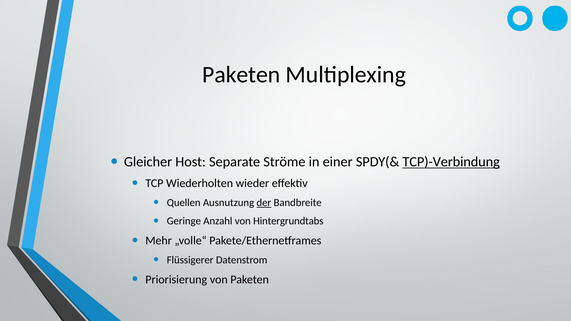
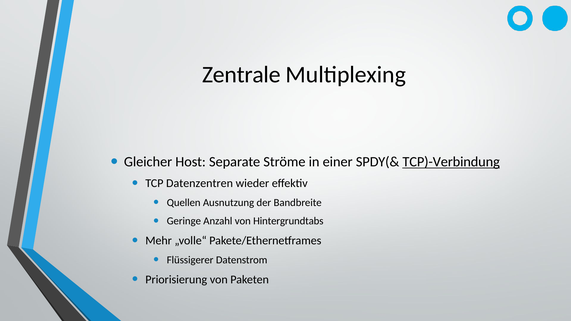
Paketen at (241, 75): Paketen -> Zentrale
Wiederholten: Wiederholten -> Datenzentren
der underline: present -> none
